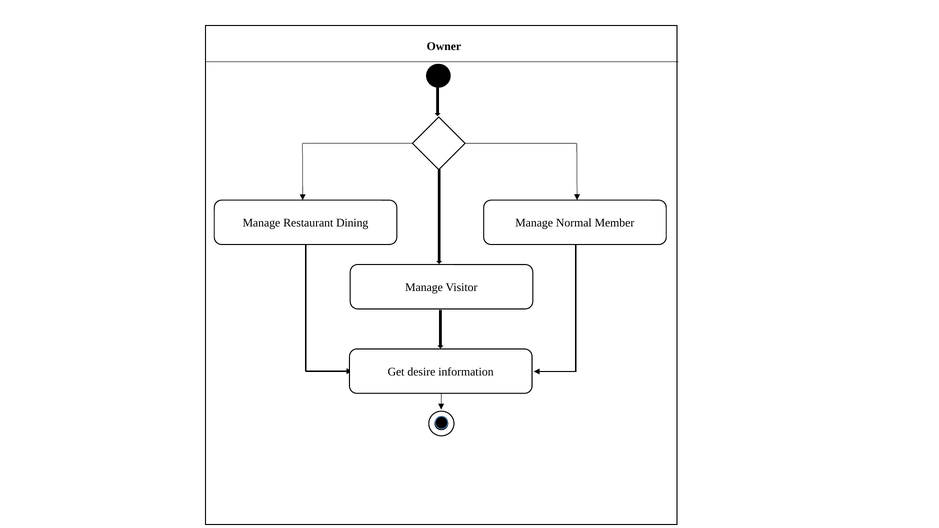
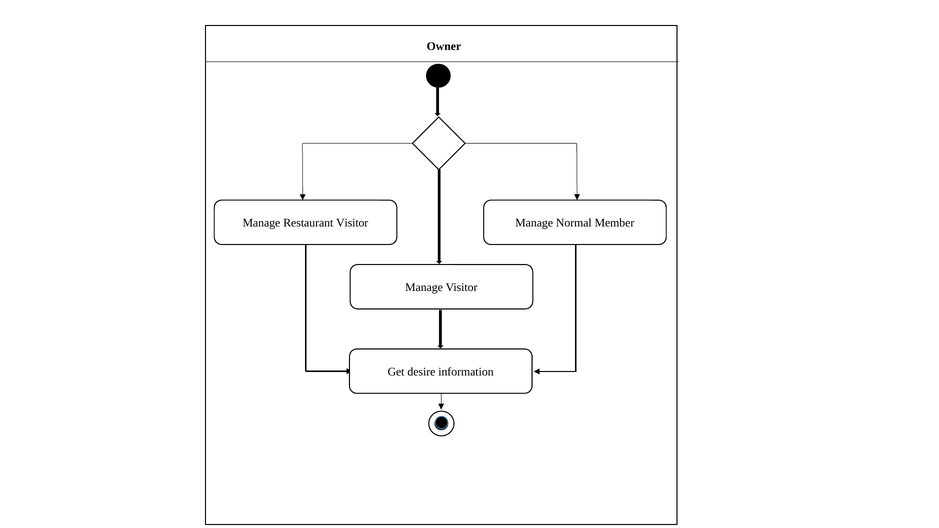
Restaurant Dining: Dining -> Visitor
